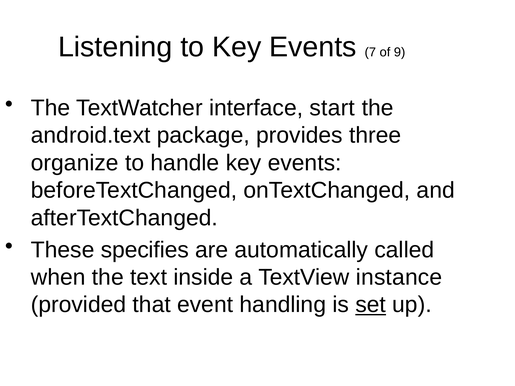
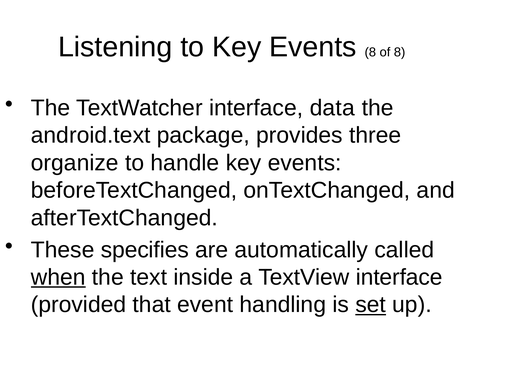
Events 7: 7 -> 8
of 9: 9 -> 8
start: start -> data
when underline: none -> present
TextView instance: instance -> interface
